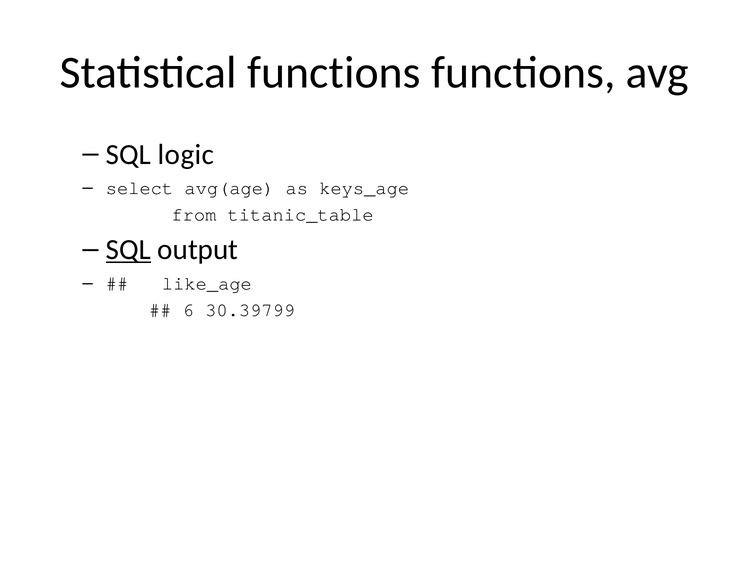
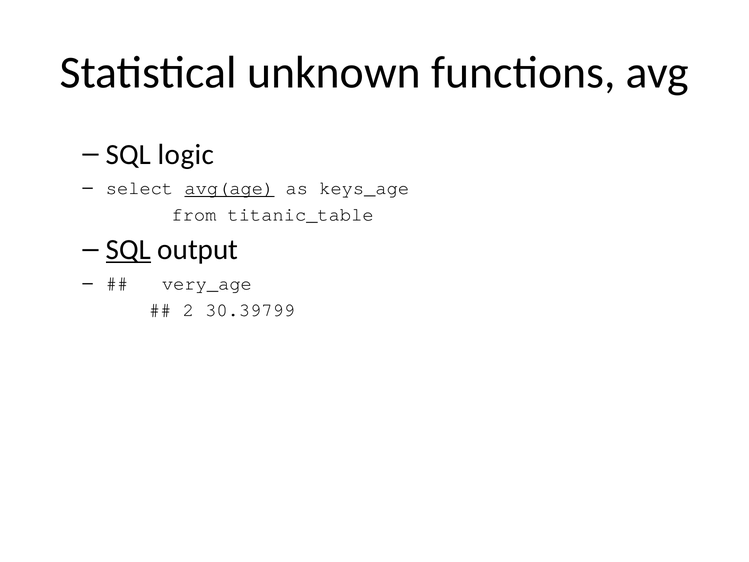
Statistical functions: functions -> unknown
avg(age underline: none -> present
like_age: like_age -> very_age
6: 6 -> 2
